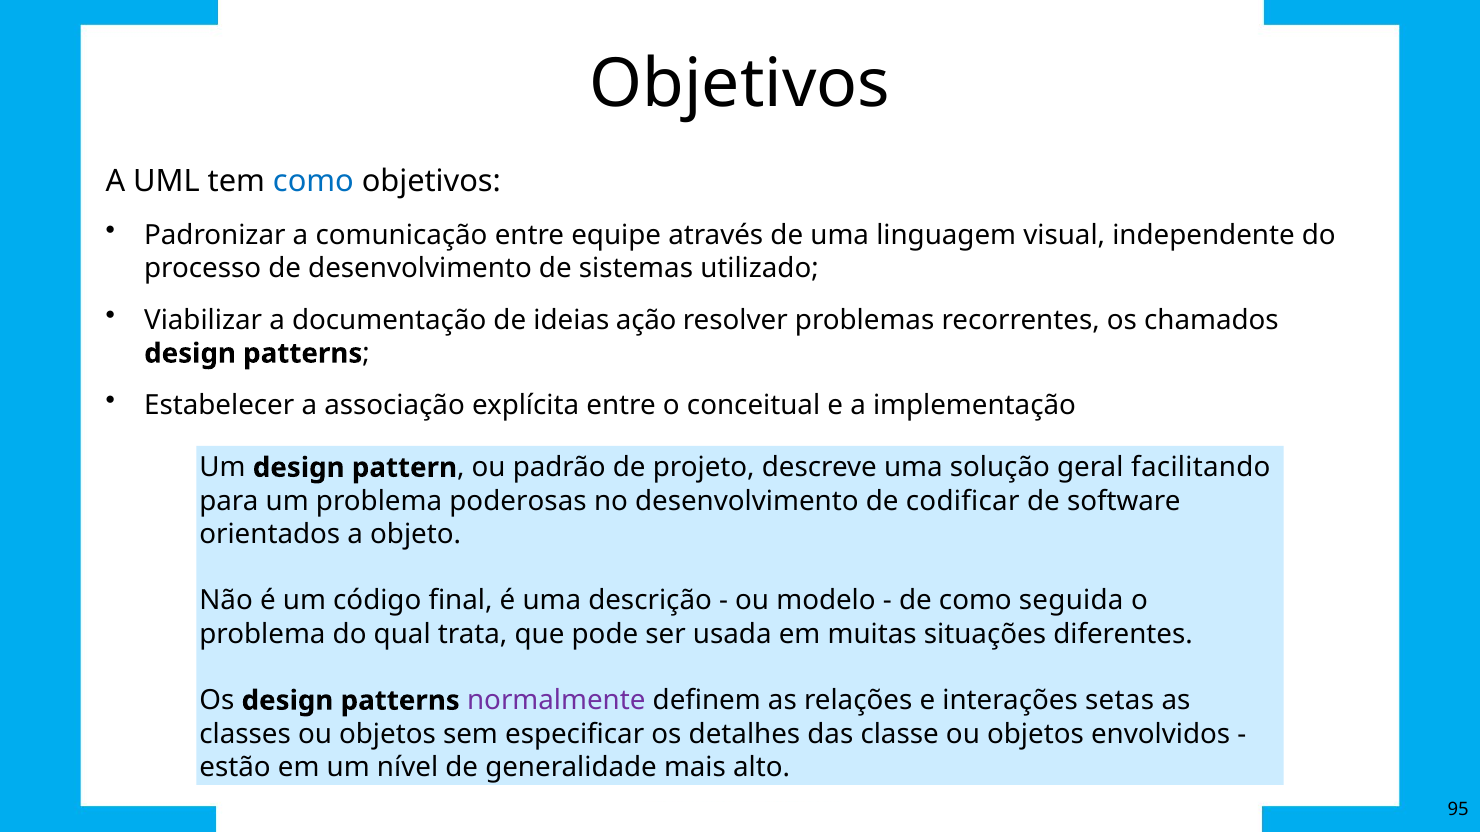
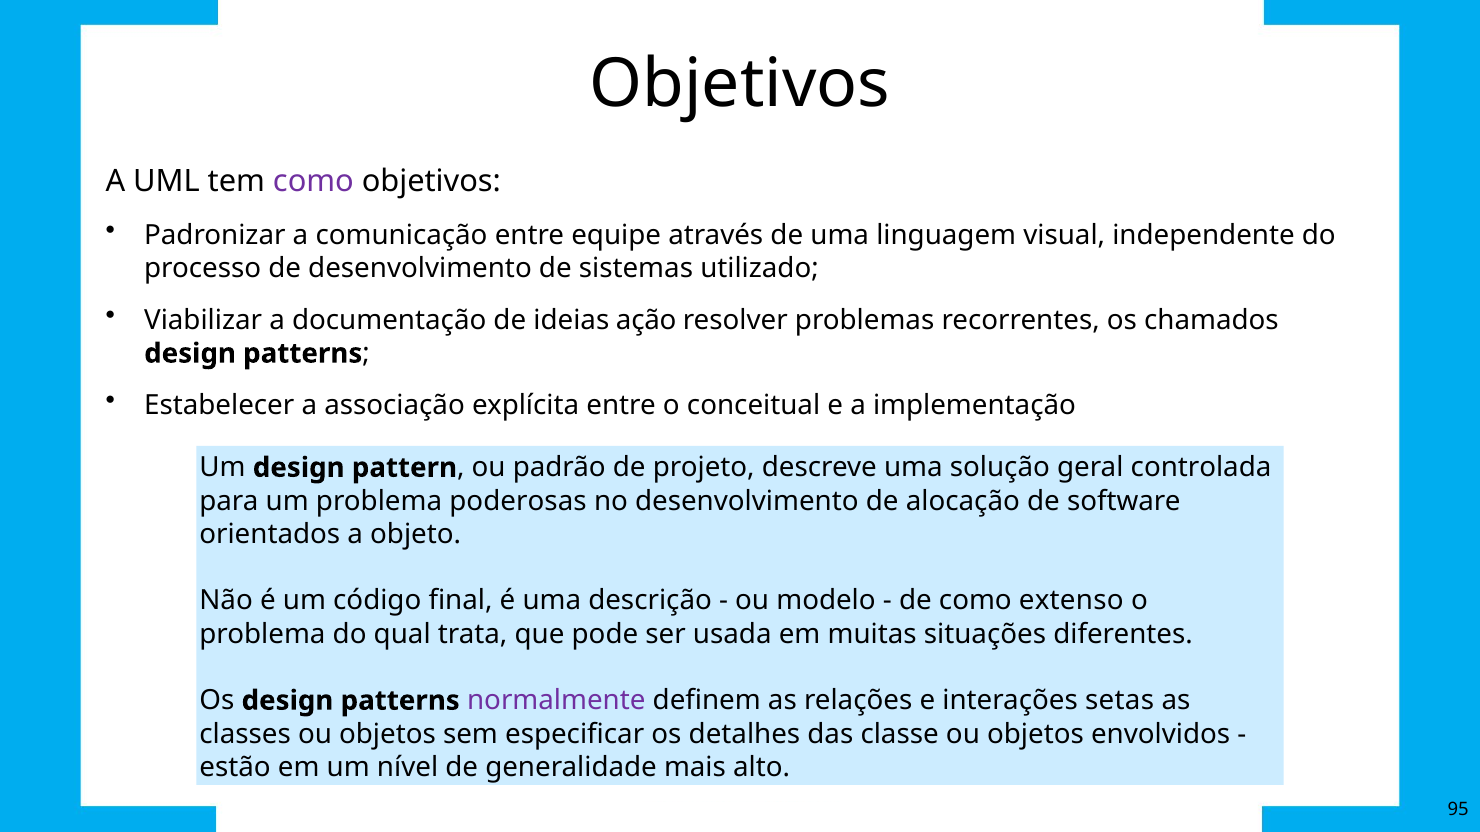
como at (313, 182) colour: blue -> purple
facilitando: facilitando -> controlada
codificar: codificar -> alocação
seguida: seguida -> extenso
